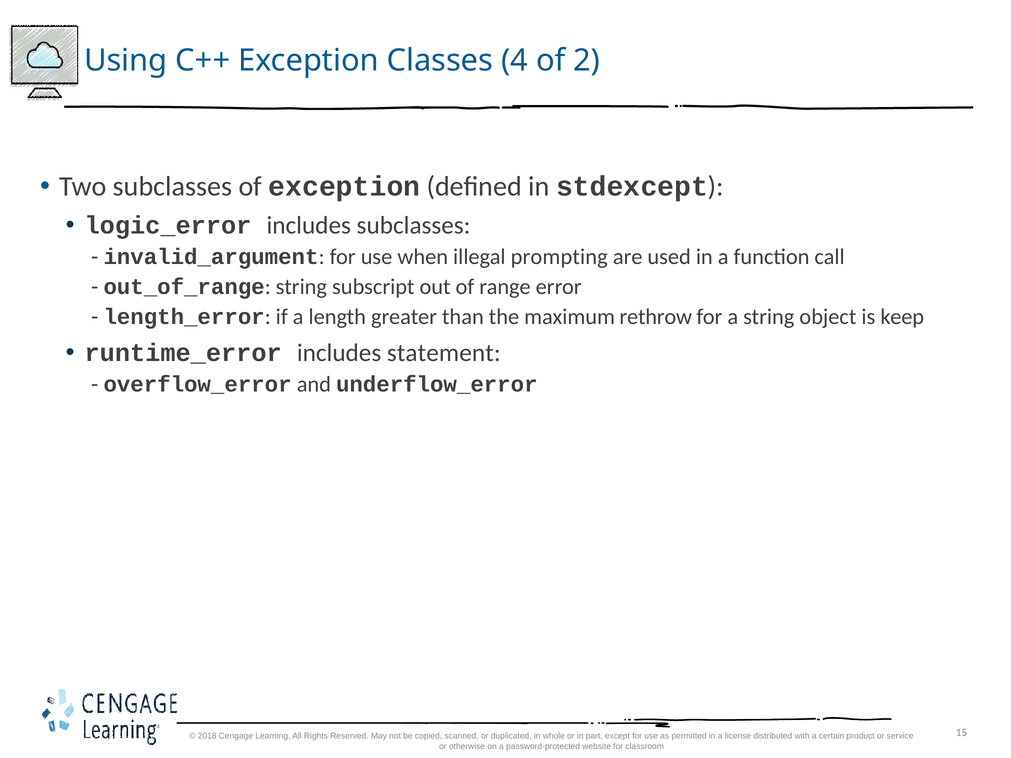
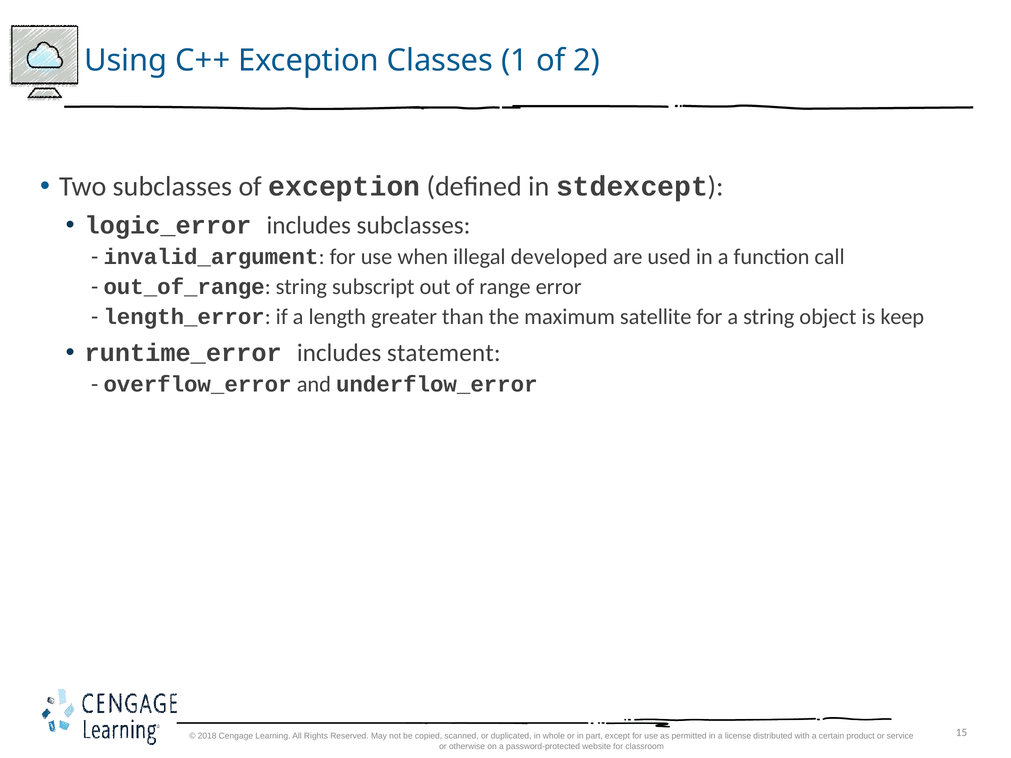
4: 4 -> 1
prompting: prompting -> developed
rethrow: rethrow -> satellite
